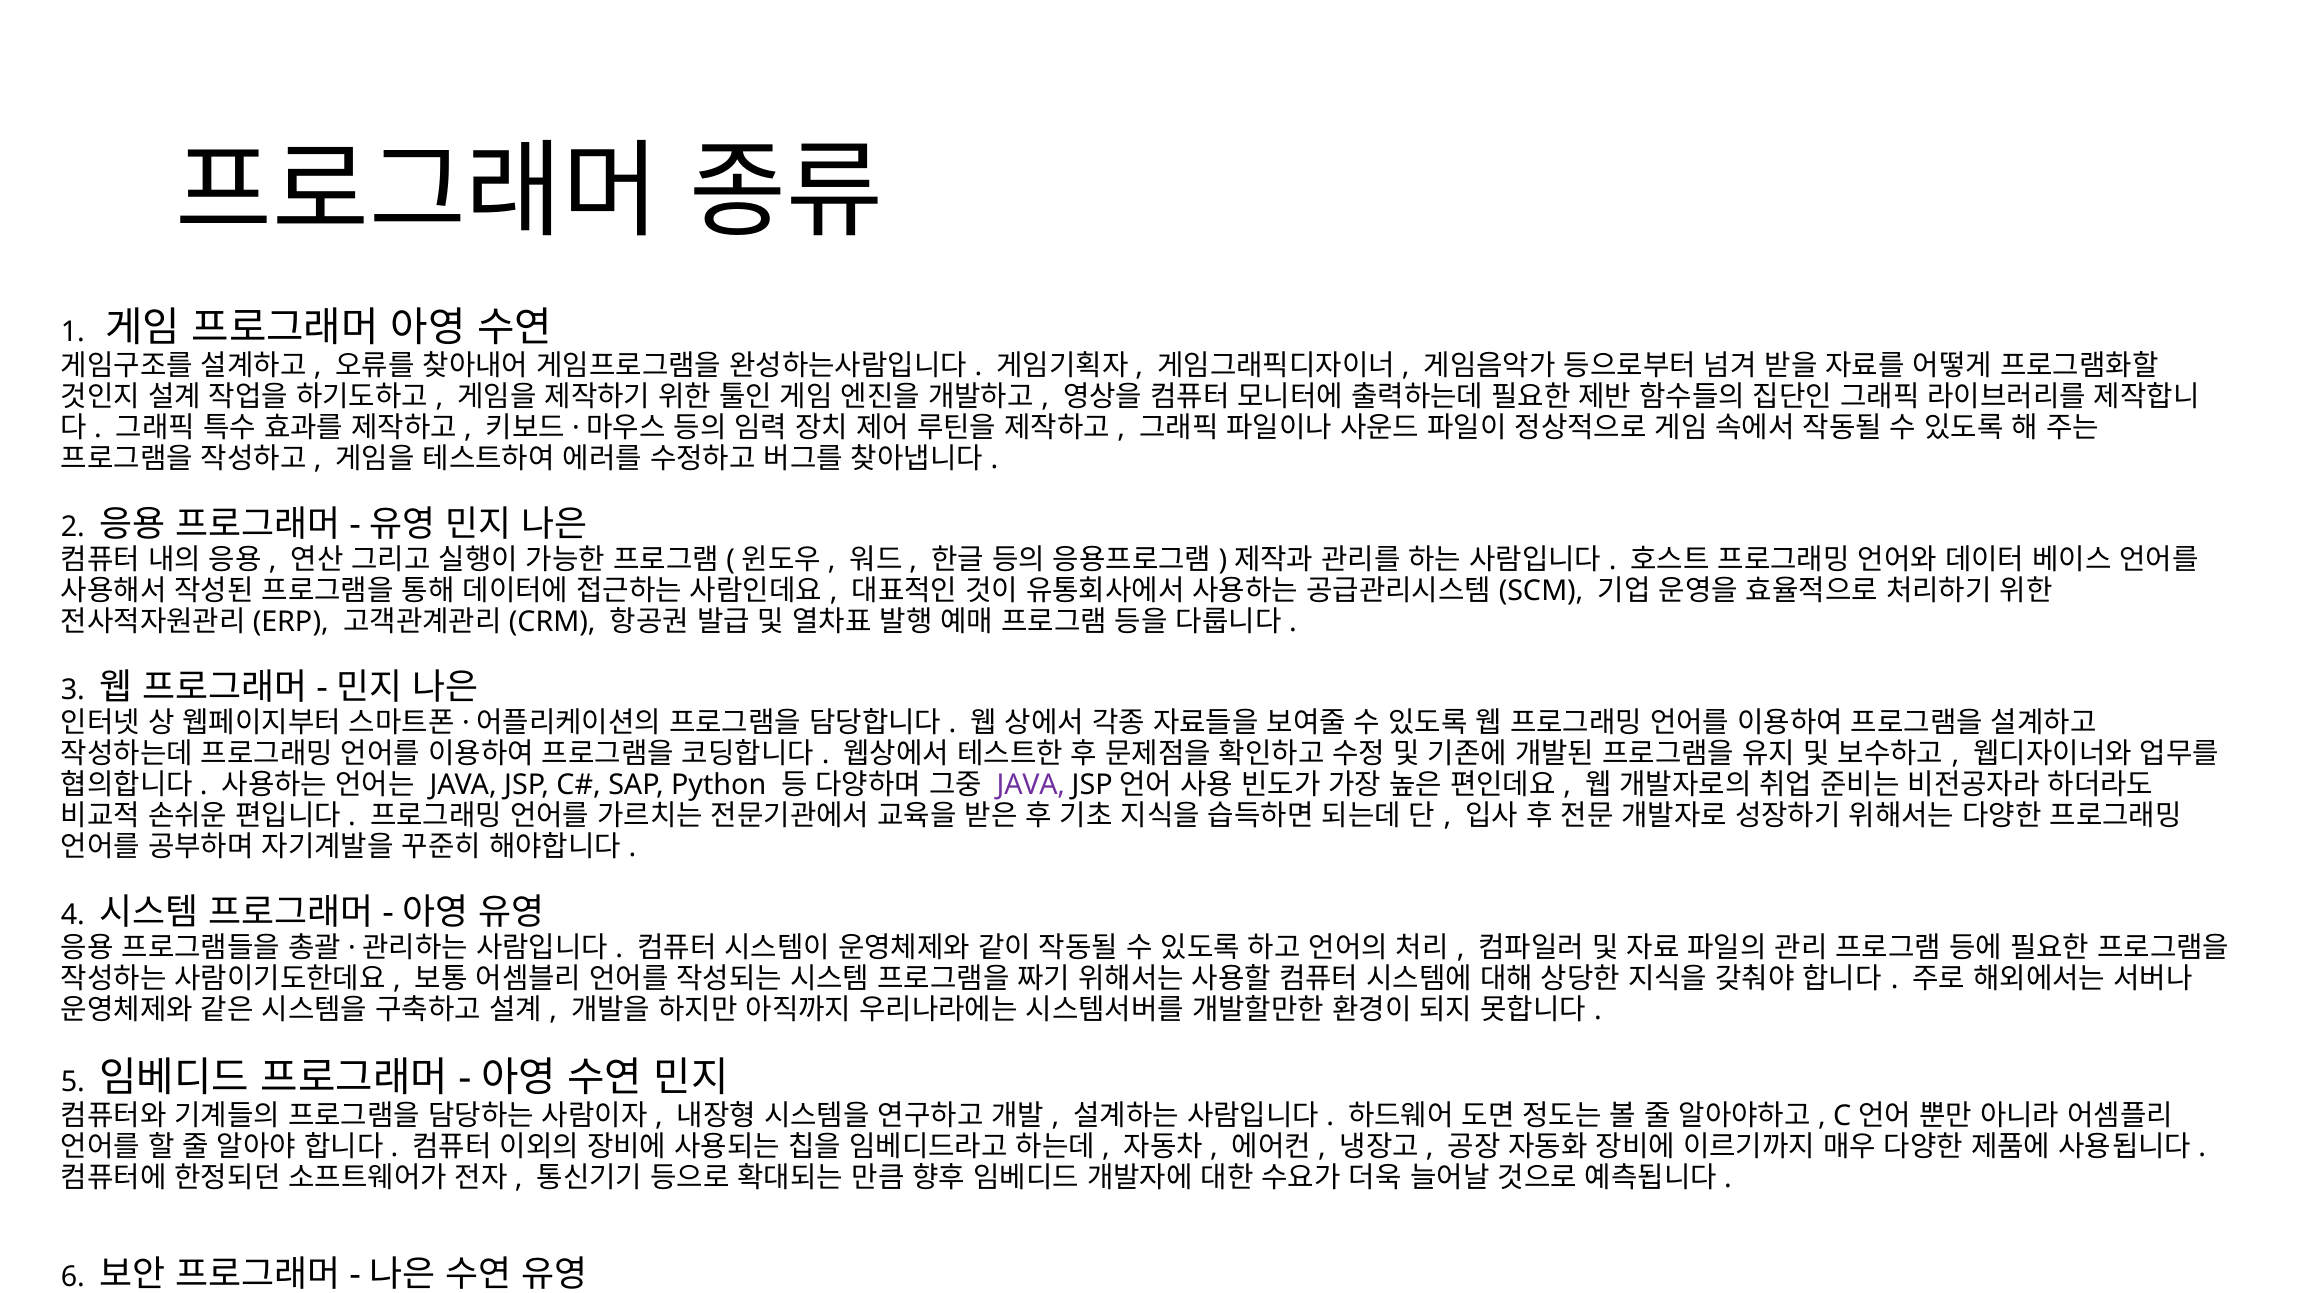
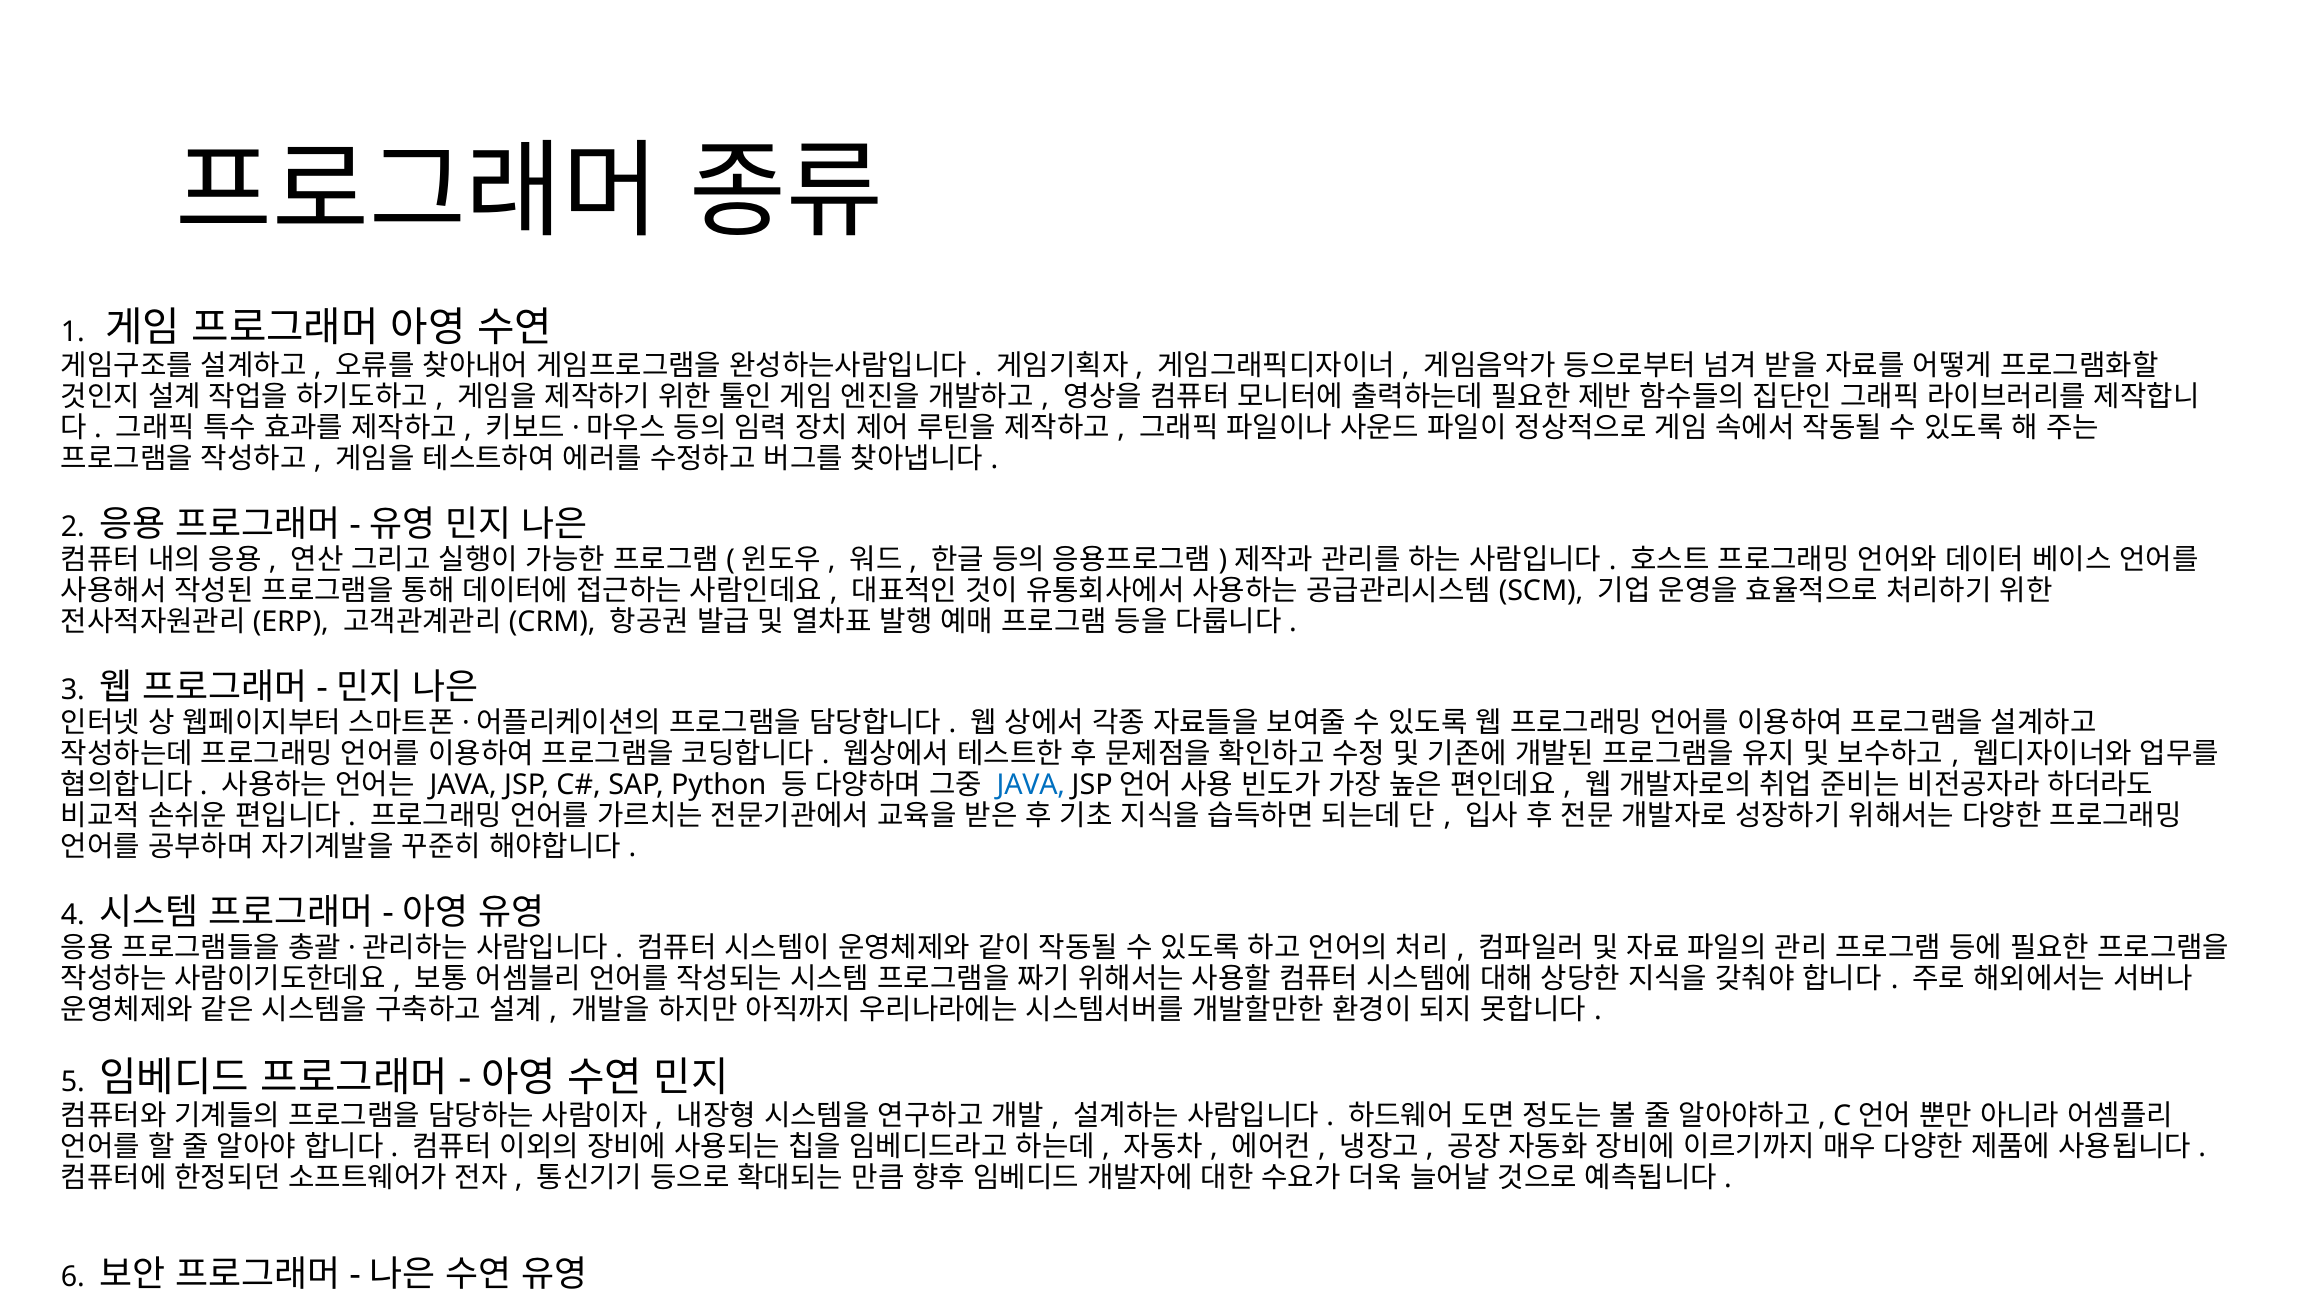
JAVA at (1031, 785) colour: purple -> blue
